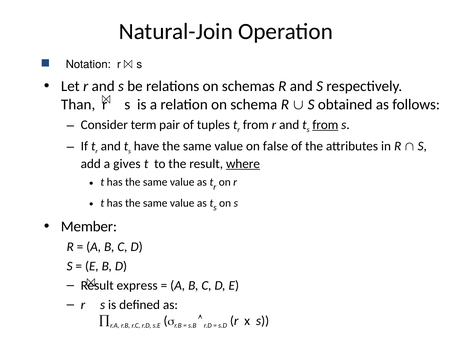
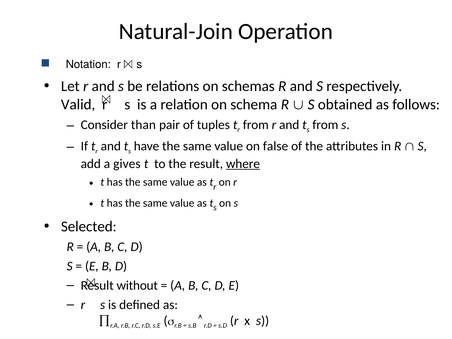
Than: Than -> Valid
term: term -> than
from at (325, 125) underline: present -> none
Member: Member -> Selected
express: express -> without
